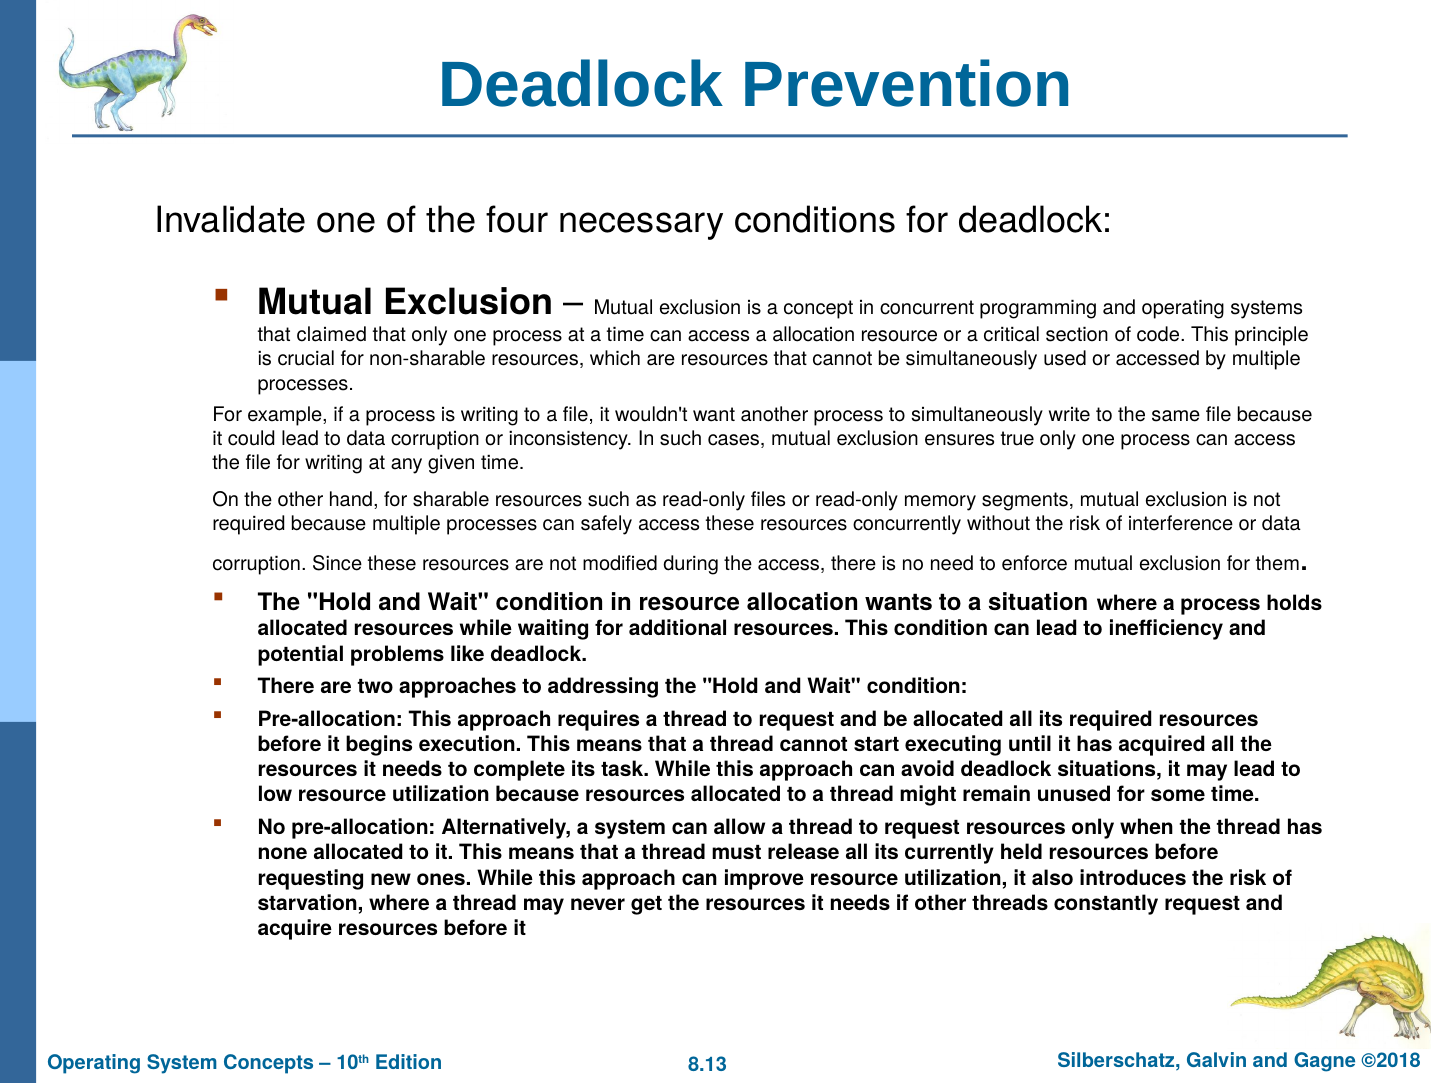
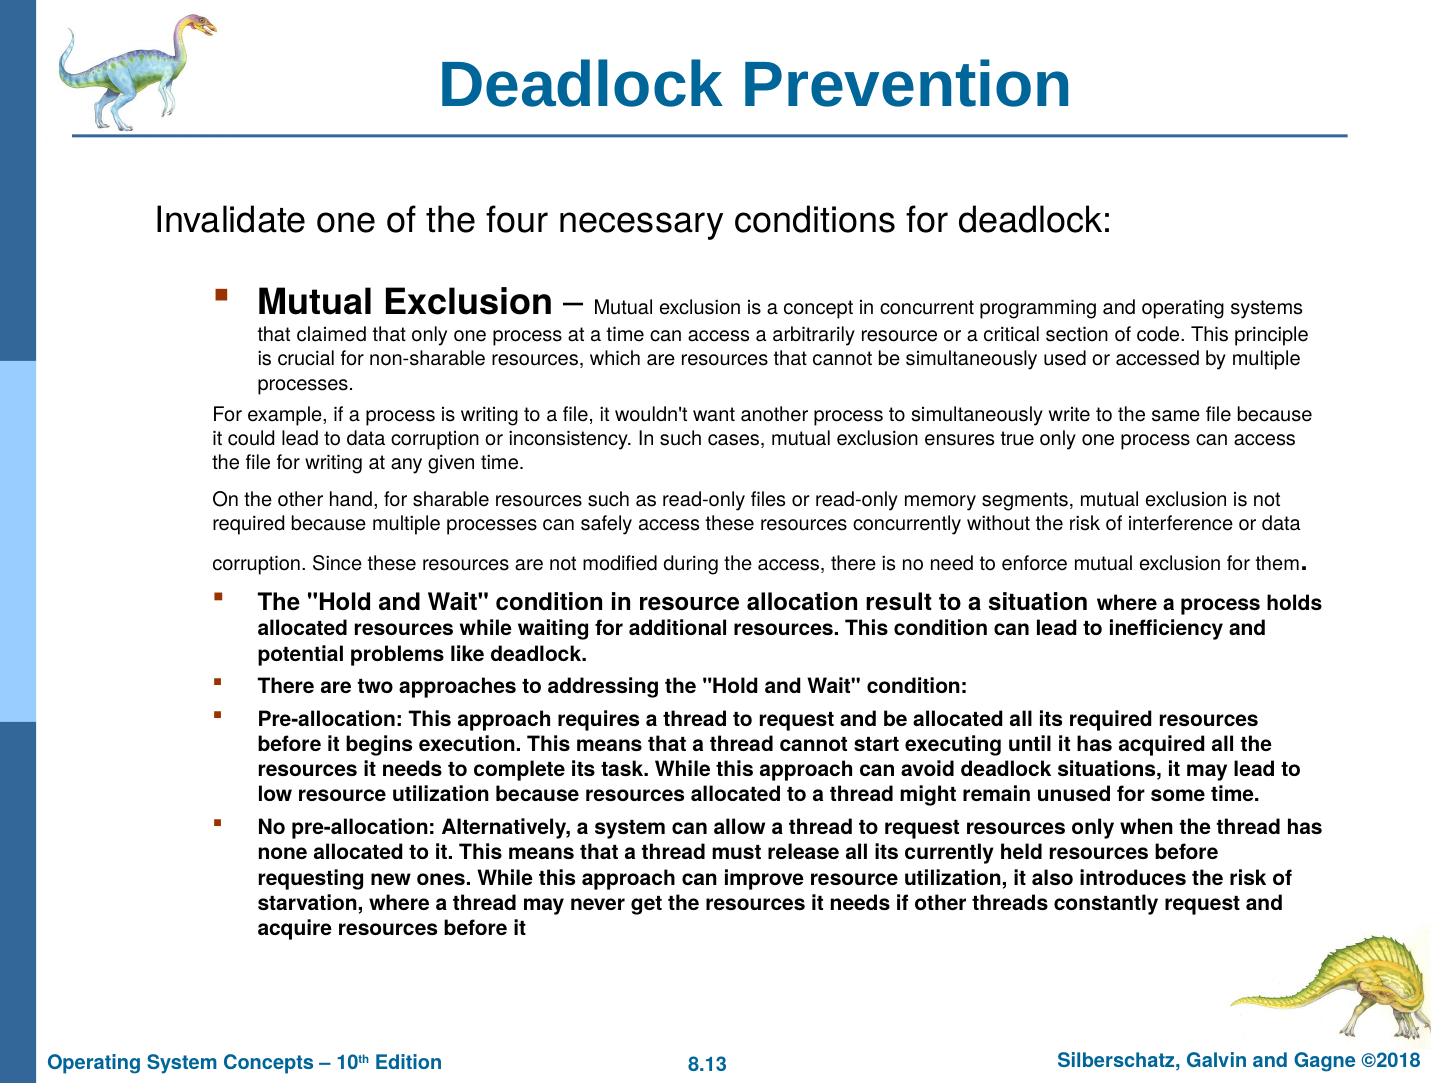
a allocation: allocation -> arbitrarily
wants: wants -> result
